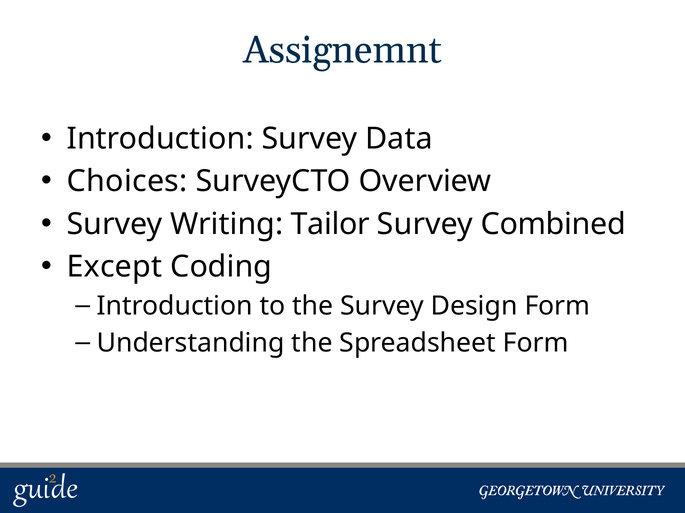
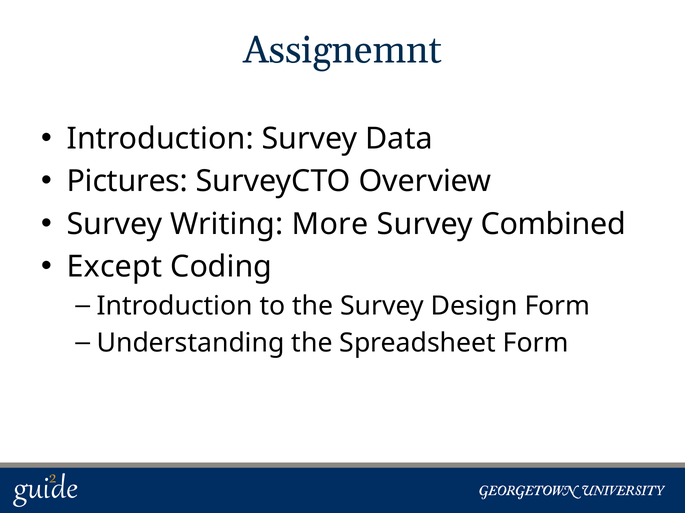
Choices: Choices -> Pictures
Tailor: Tailor -> More
